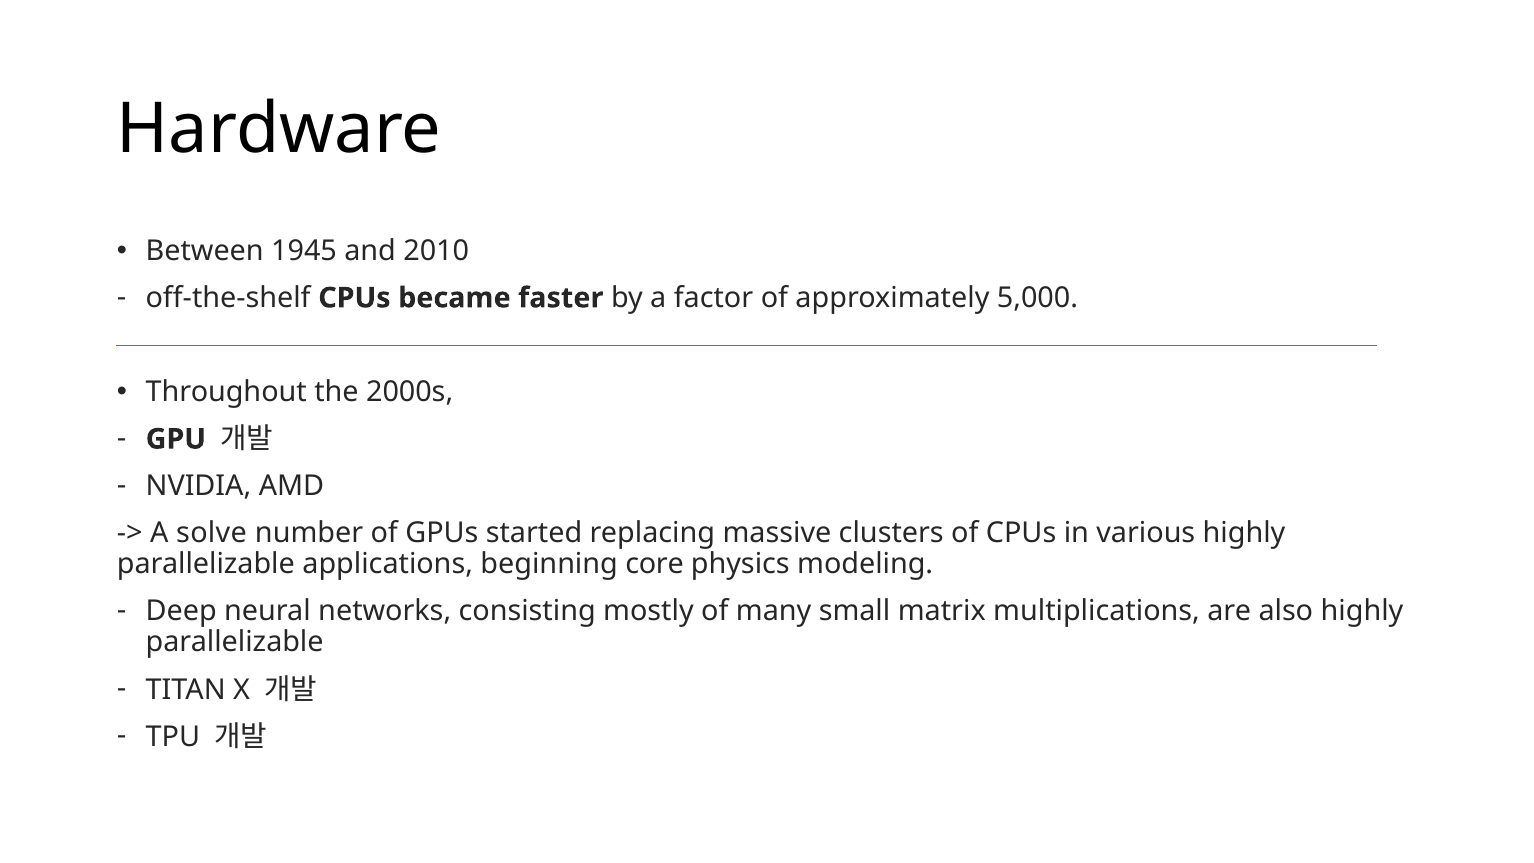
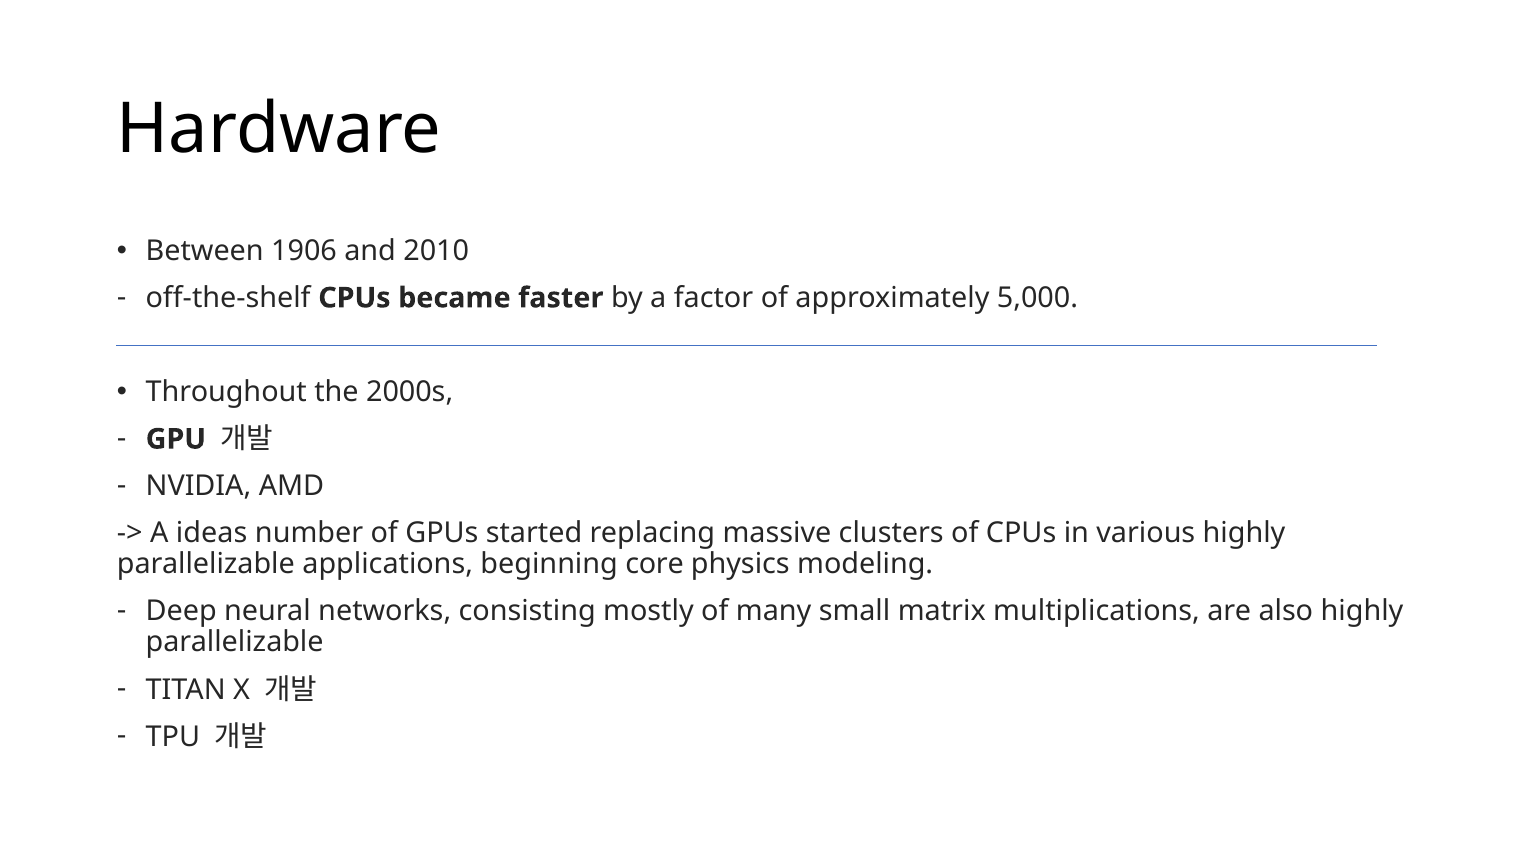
1945: 1945 -> 1906
solve: solve -> ideas
